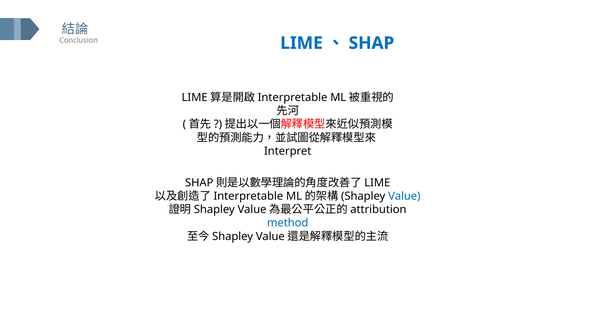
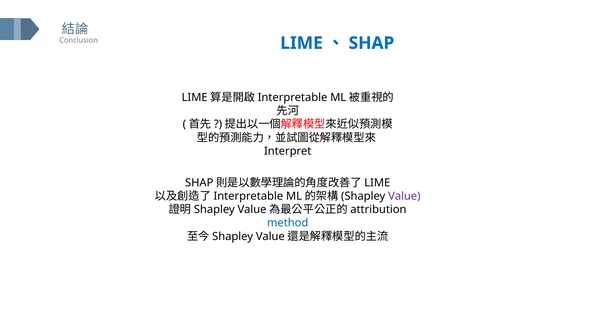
Value colour: blue -> purple
